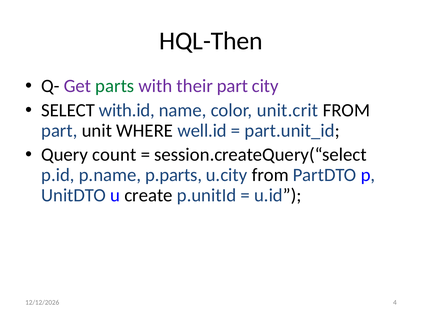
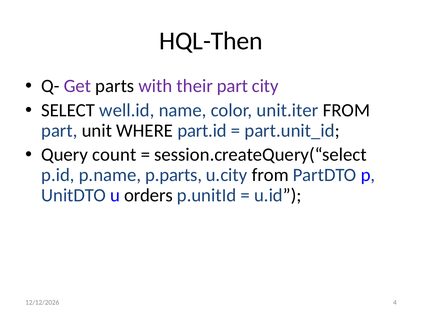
parts colour: green -> black
with.id: with.id -> well.id
unit.crit: unit.crit -> unit.iter
well.id: well.id -> part.id
create: create -> orders
